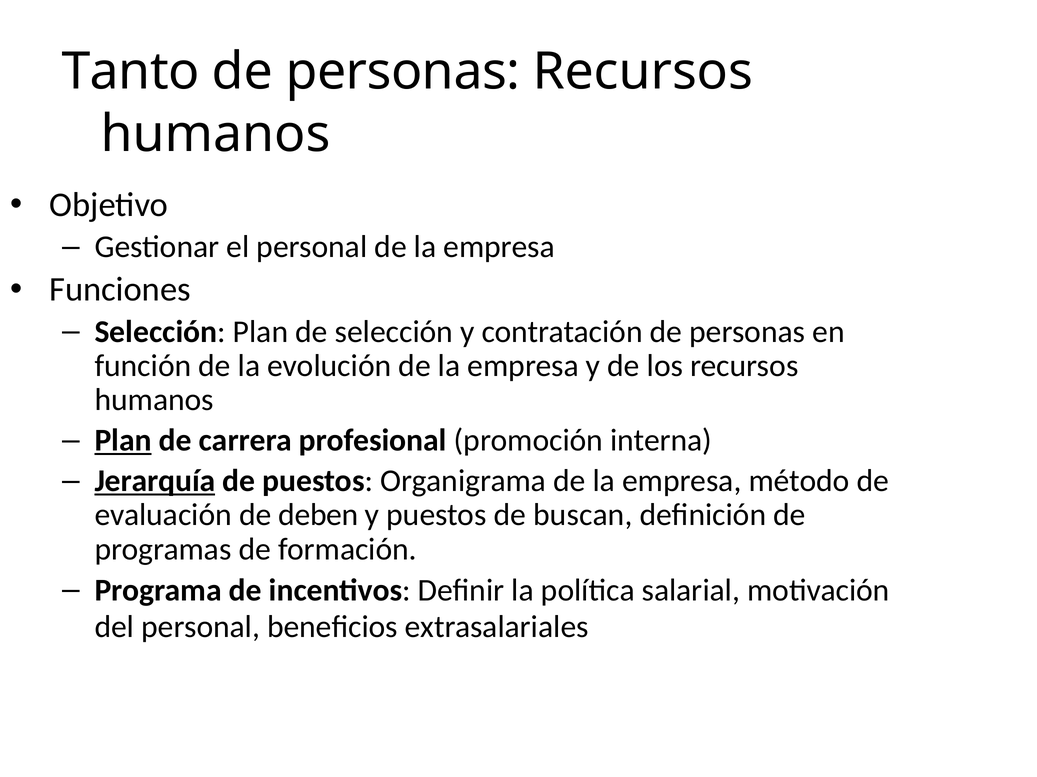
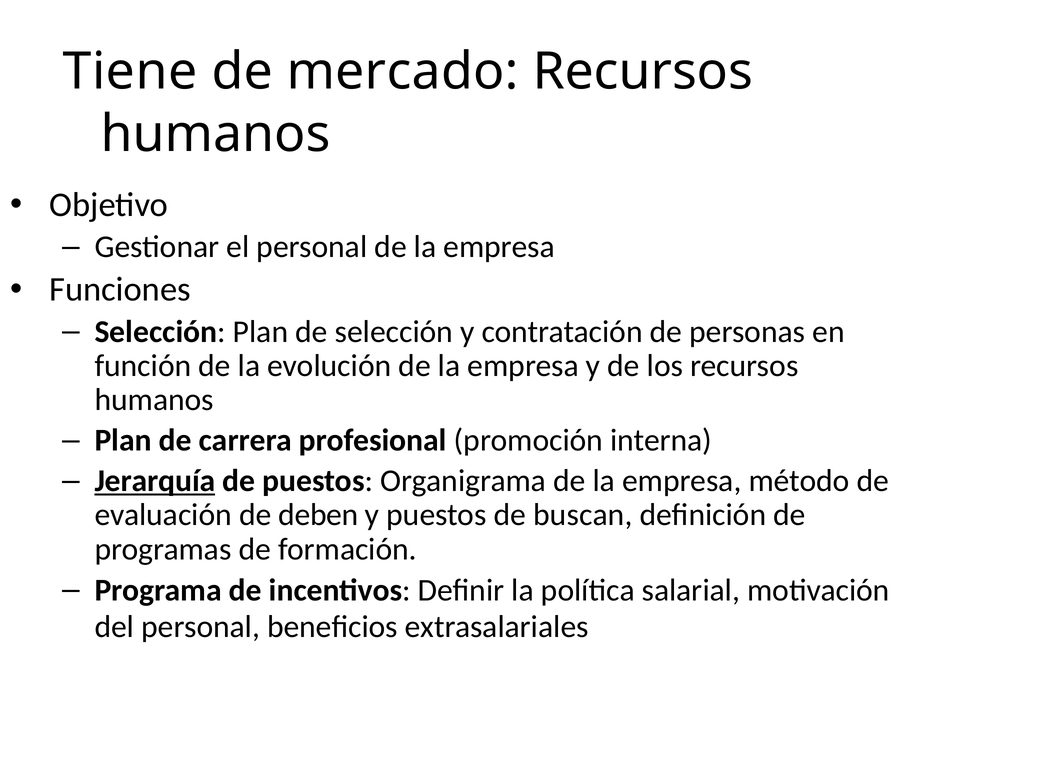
Tanto: Tanto -> Tiene
personas at (403, 72): personas -> mercado
Plan at (123, 441) underline: present -> none
